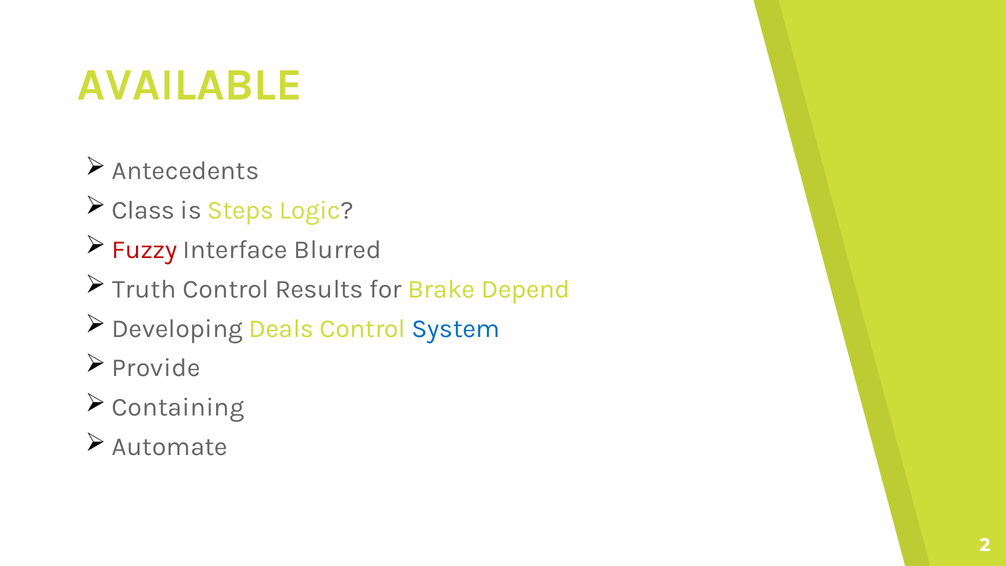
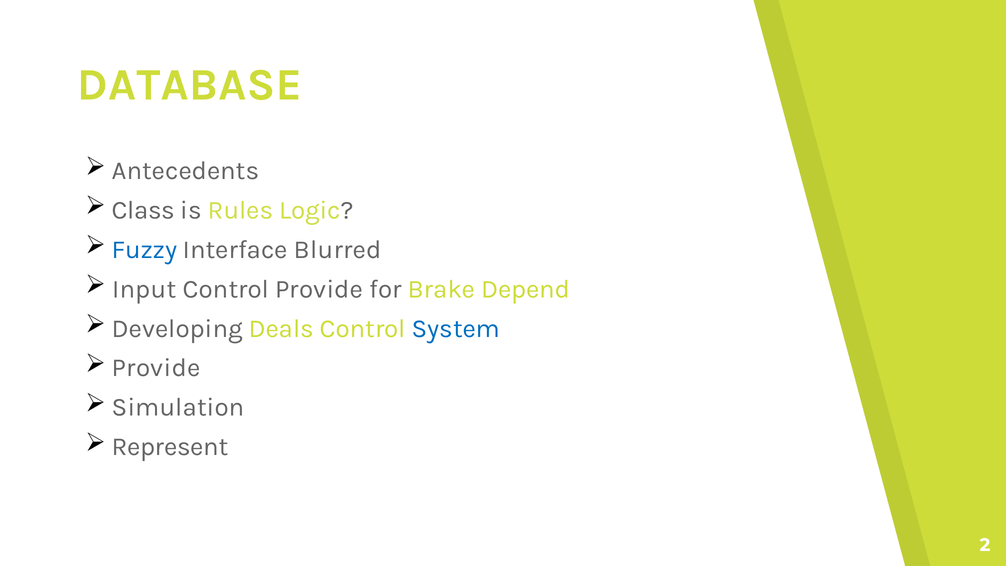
AVAILABLE: AVAILABLE -> DATABASE
Steps: Steps -> Rules
Fuzzy colour: red -> blue
Truth: Truth -> Input
Control Results: Results -> Provide
Containing: Containing -> Simulation
Automate: Automate -> Represent
